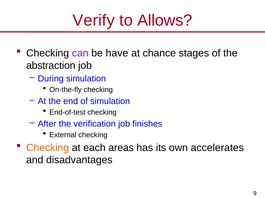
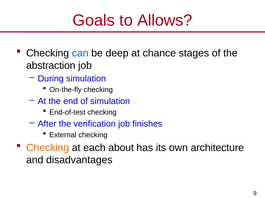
Verify: Verify -> Goals
can colour: purple -> blue
have: have -> deep
areas: areas -> about
accelerates: accelerates -> architecture
